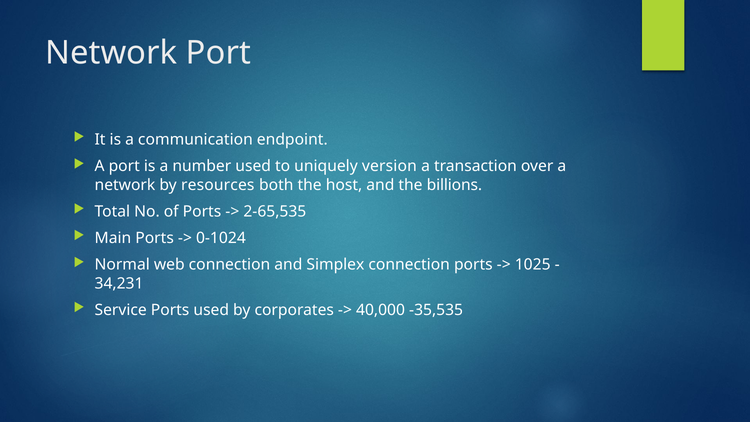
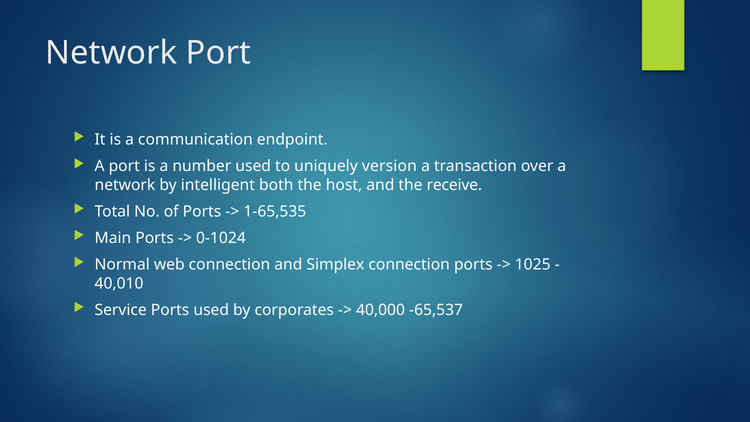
resources: resources -> intelligent
billions: billions -> receive
2-65,535: 2-65,535 -> 1-65,535
34,231: 34,231 -> 40,010
-35,535: -35,535 -> -65,537
